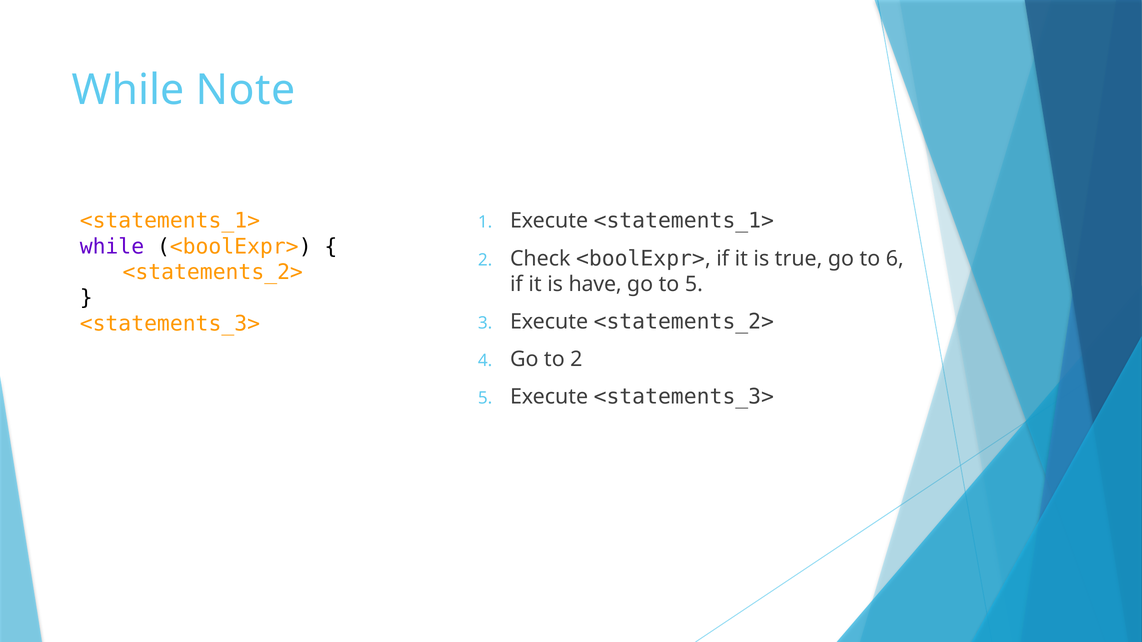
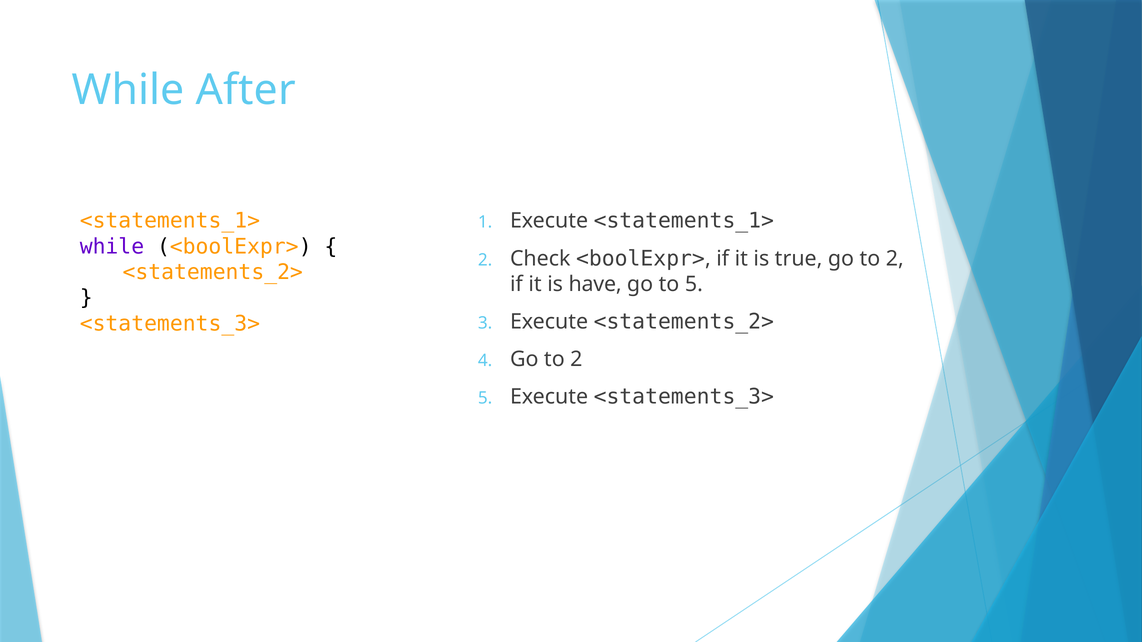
Note: Note -> After
true go to 6: 6 -> 2
